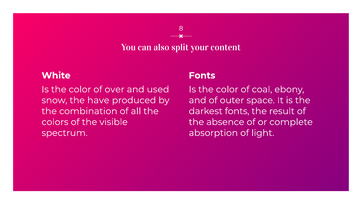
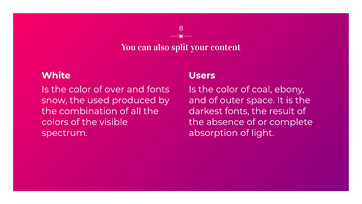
Fonts at (202, 75): Fonts -> Users
and used: used -> fonts
have: have -> used
